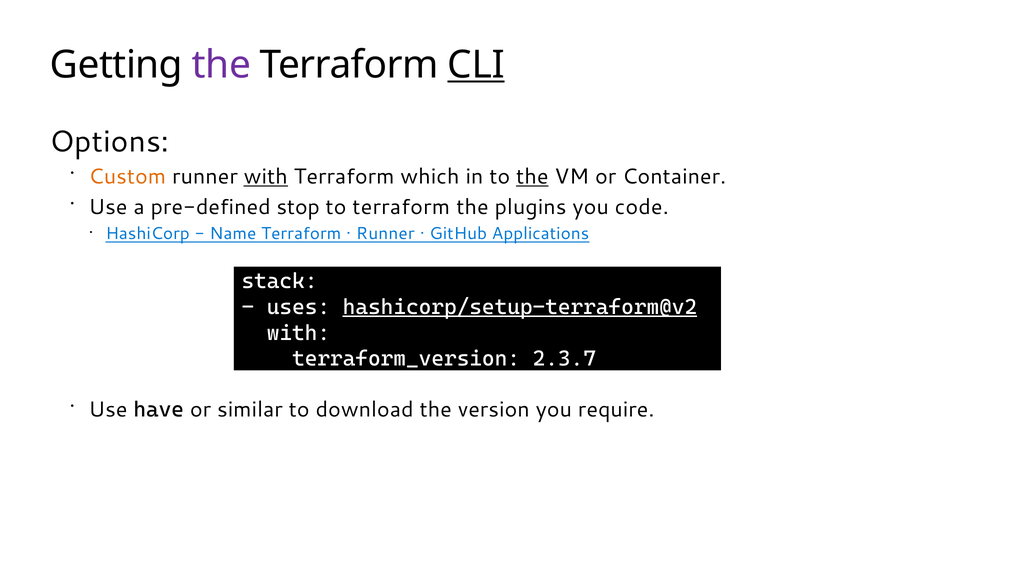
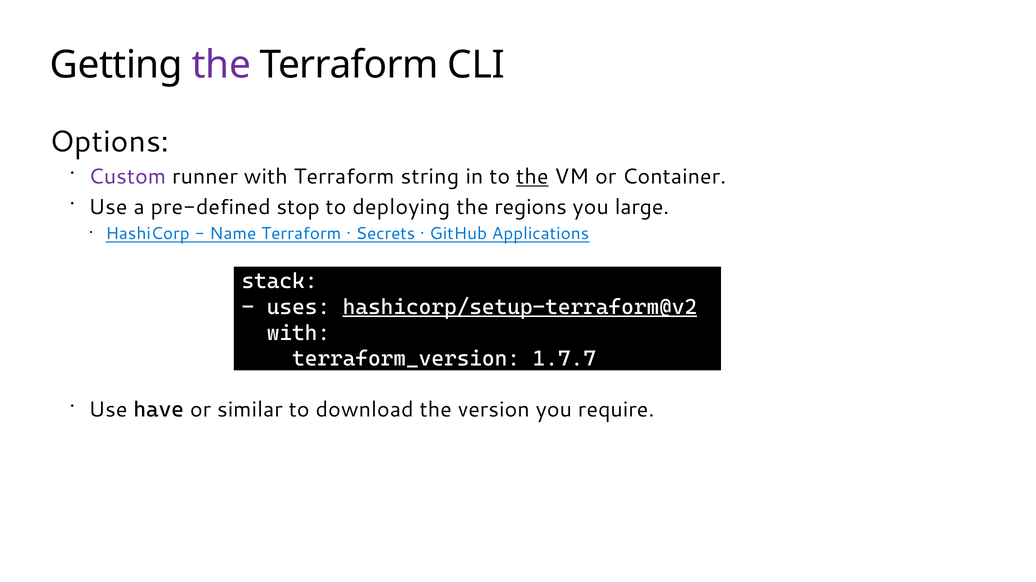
CLI underline: present -> none
Custom colour: orange -> purple
with at (266, 177) underline: present -> none
which: which -> string
to terraform: terraform -> deploying
plugins: plugins -> regions
code: code -> large
Runner at (385, 234): Runner -> Secrets
2.3.7: 2.3.7 -> 1.7.7
